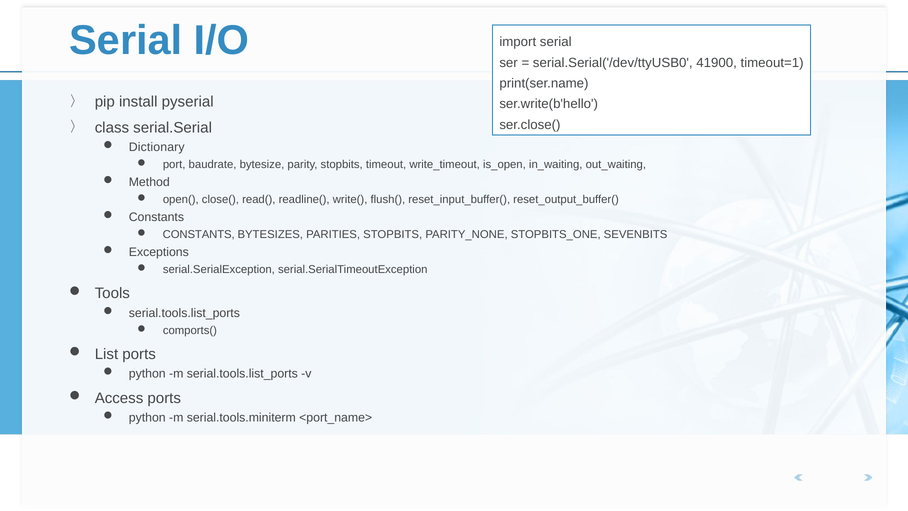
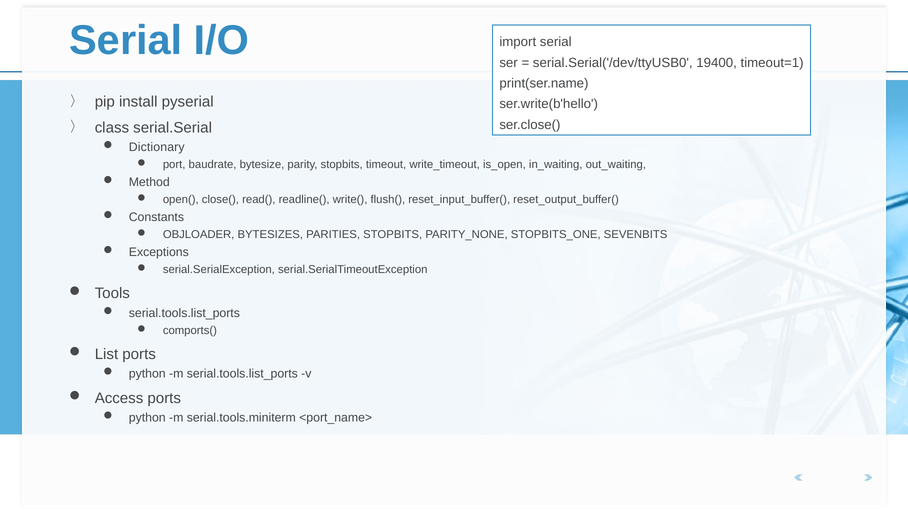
41900: 41900 -> 19400
CONSTANTS at (199, 235): CONSTANTS -> OBJLOADER
